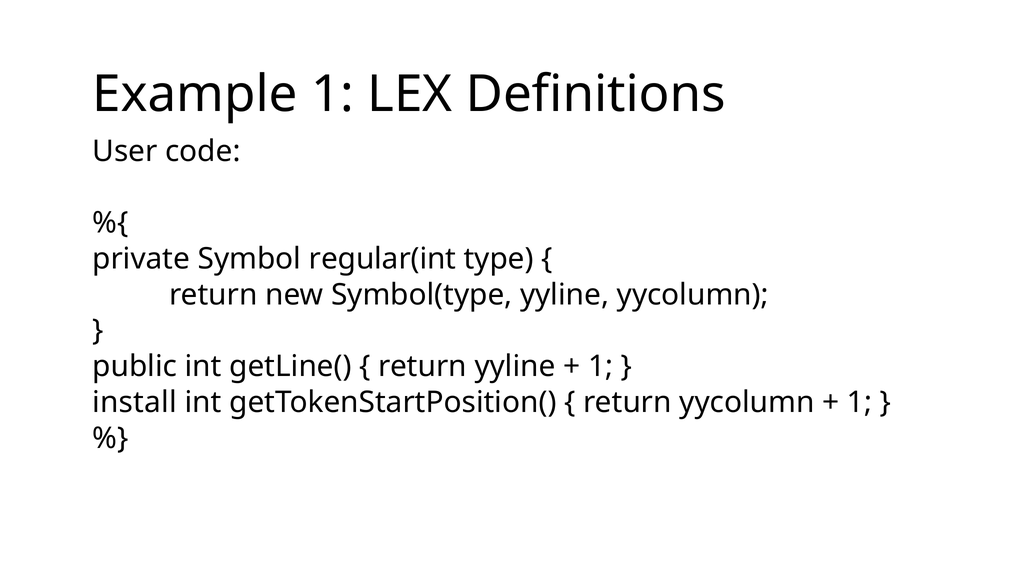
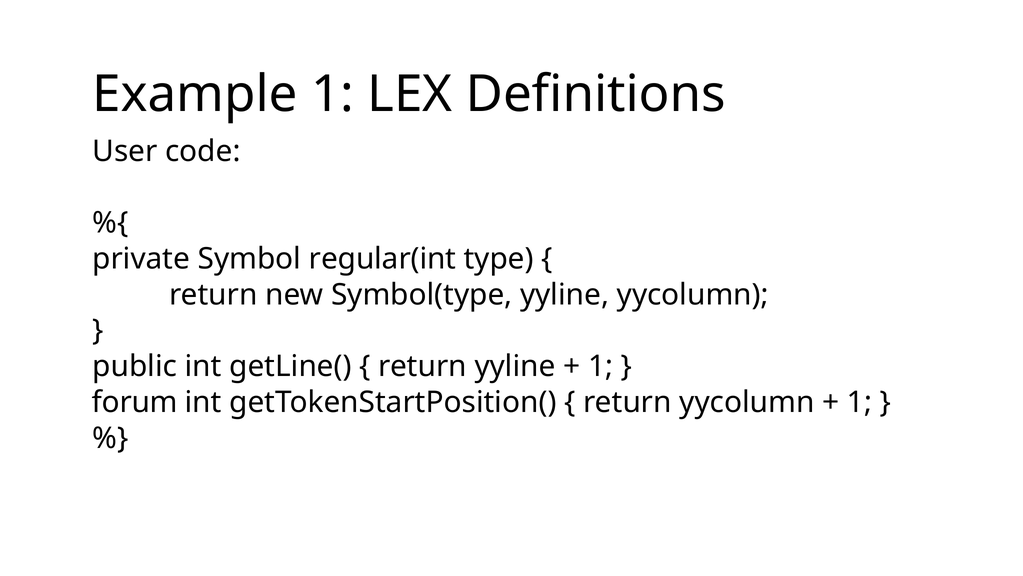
install: install -> forum
